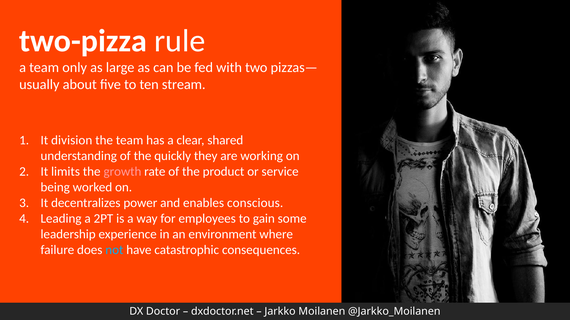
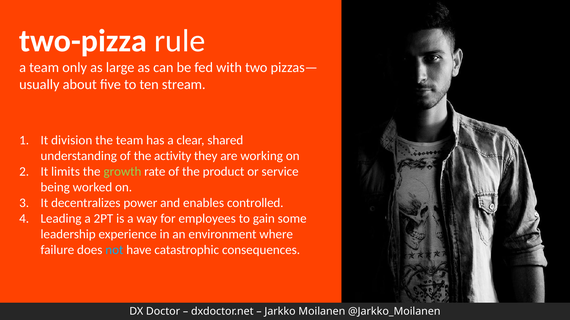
quickly: quickly -> activity
growth colour: pink -> light green
conscious: conscious -> controlled
